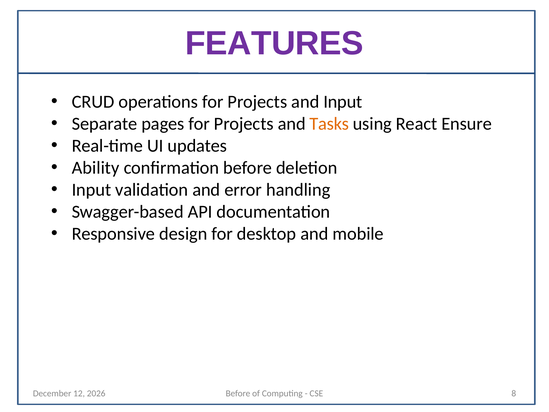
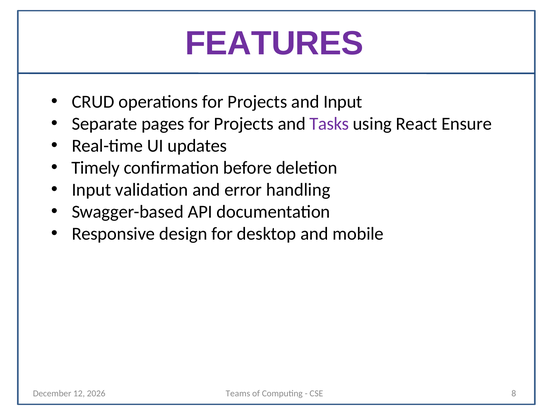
Tasks colour: orange -> purple
Ability: Ability -> Timely
Before at (238, 393): Before -> Teams
